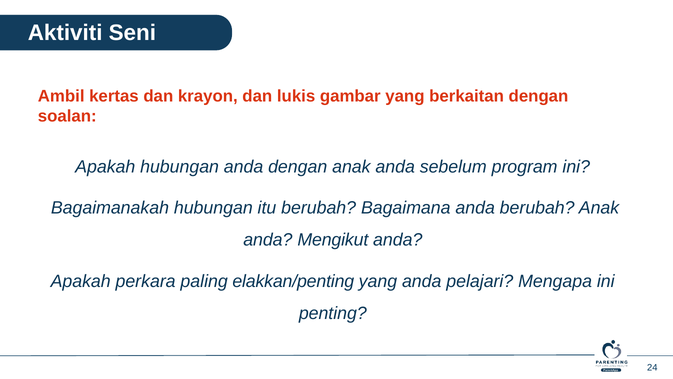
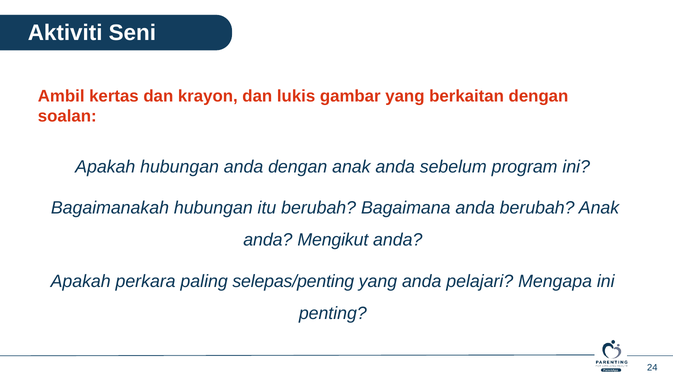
elakkan/penting: elakkan/penting -> selepas/penting
